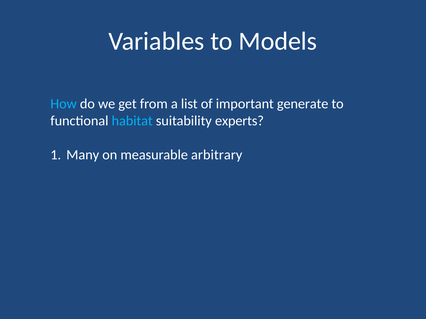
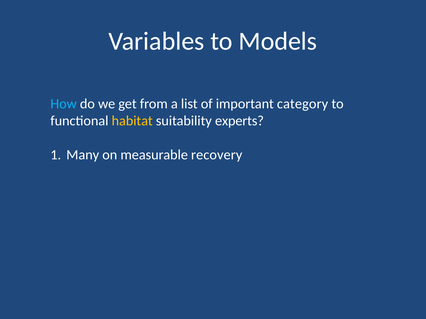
generate: generate -> category
habitat colour: light blue -> yellow
arbitrary: arbitrary -> recovery
